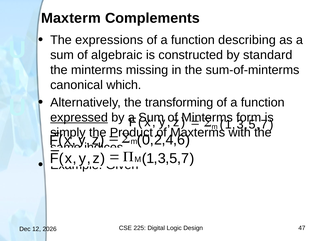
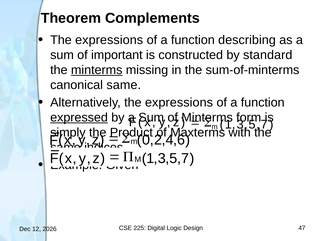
Maxterm: Maxterm -> Theorem
algebraic: algebraic -> important
minterms at (97, 70) underline: none -> present
canonical which: which -> same
Alternatively the transforming: transforming -> expressions
